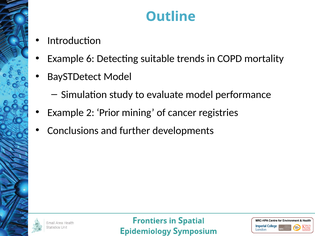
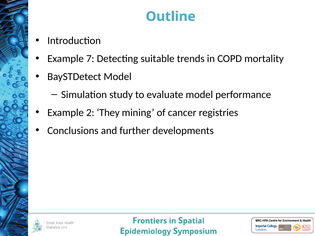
6: 6 -> 7
Prior: Prior -> They
